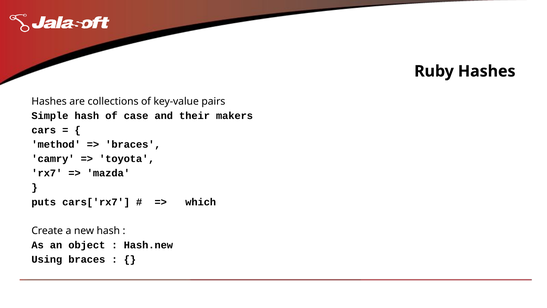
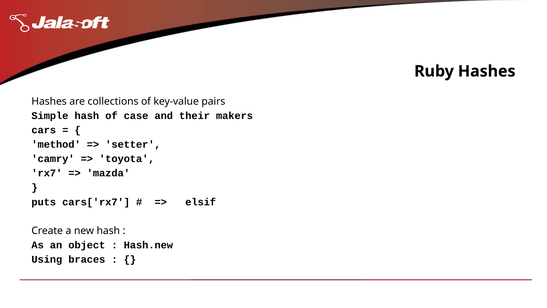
braces at (133, 144): braces -> setter
which: which -> elsif
